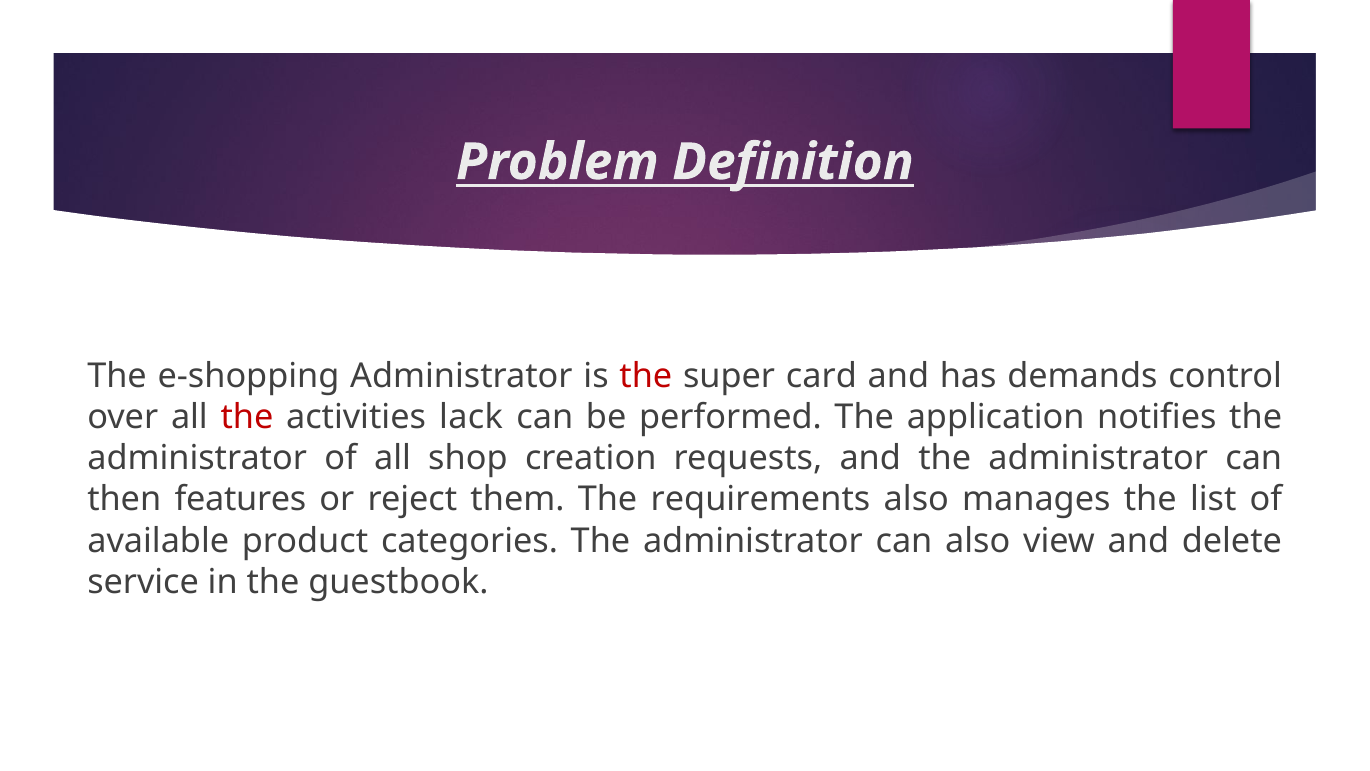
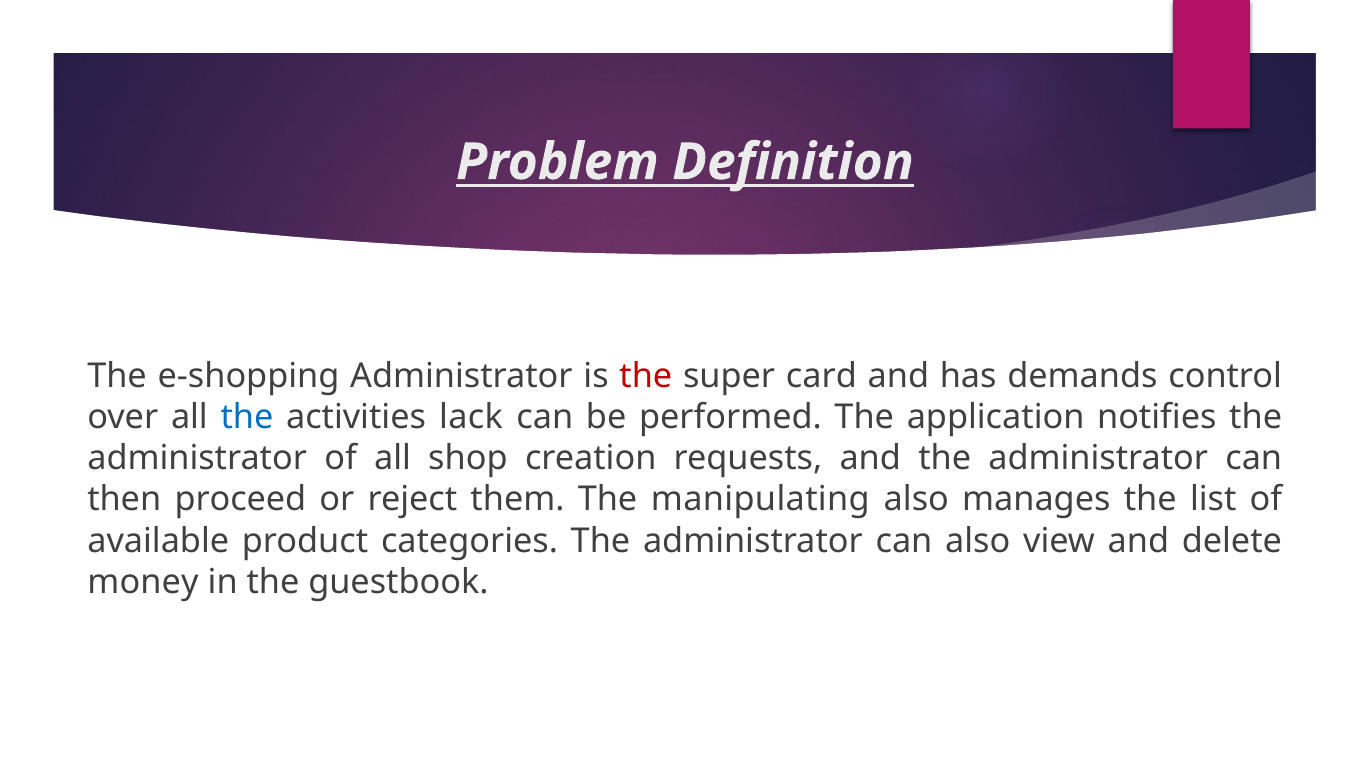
the at (247, 417) colour: red -> blue
features: features -> proceed
requirements: requirements -> manipulating
service: service -> money
